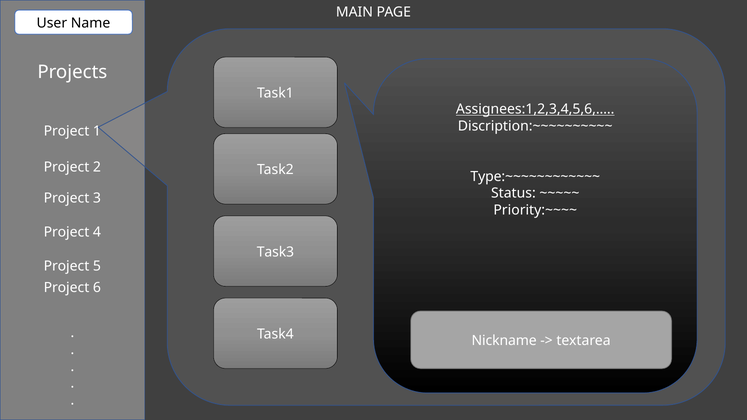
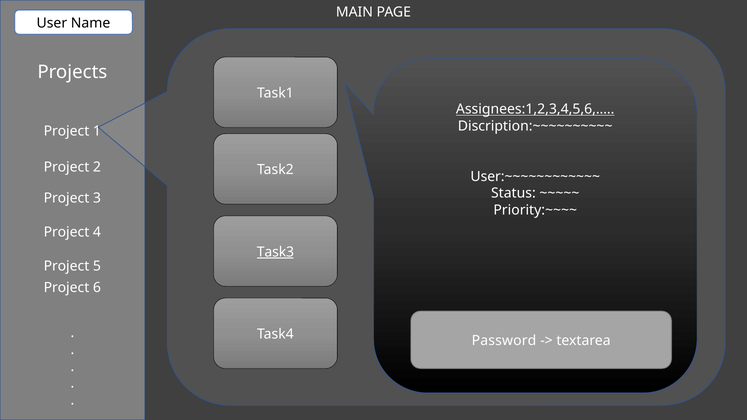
Type:~~~~~~~~~~~~: Type:~~~~~~~~~~~~ -> User:~~~~~~~~~~~~
Task3 underline: none -> present
Nickname: Nickname -> Password
